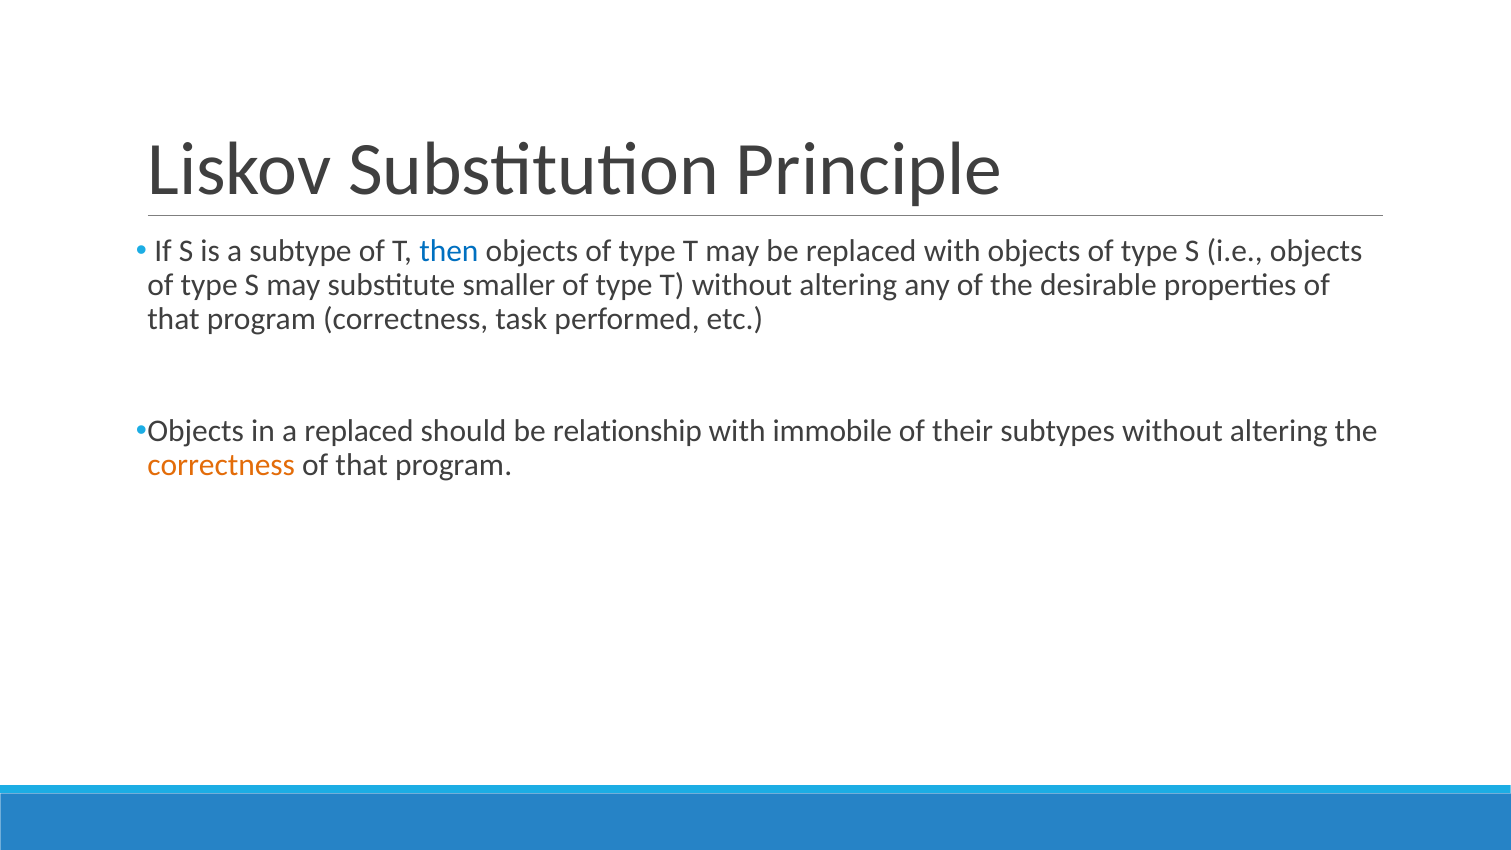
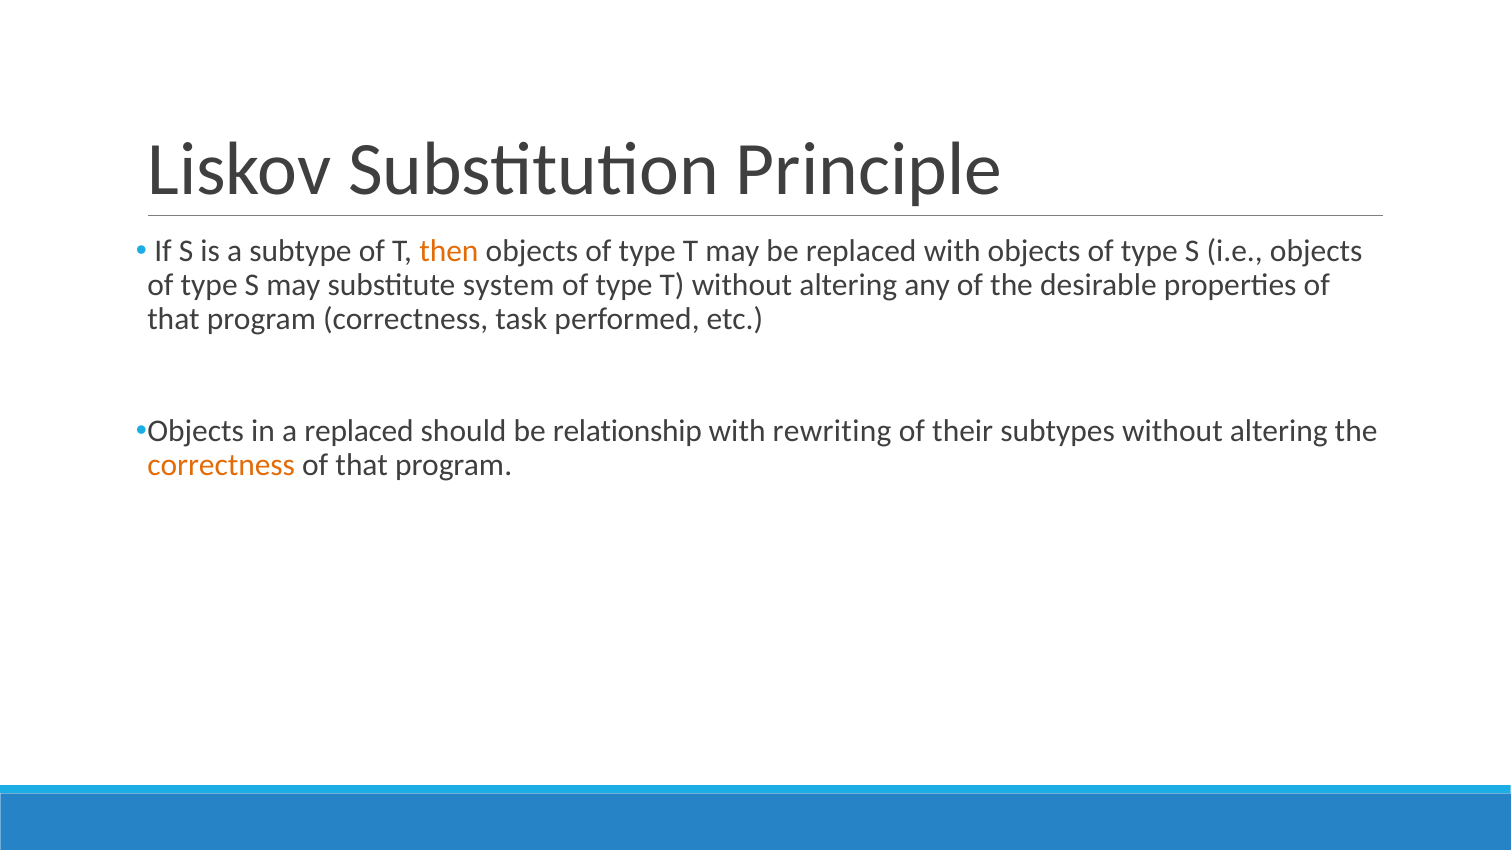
then colour: blue -> orange
smaller: smaller -> system
immobile: immobile -> rewriting
